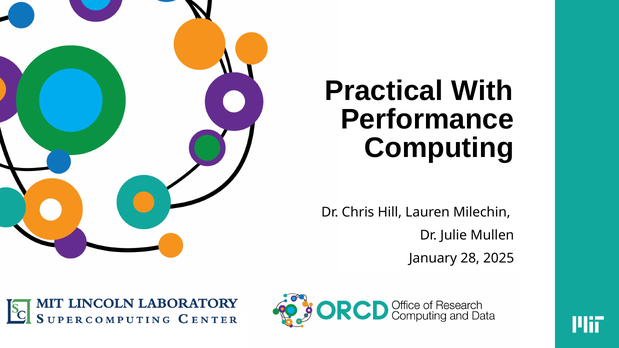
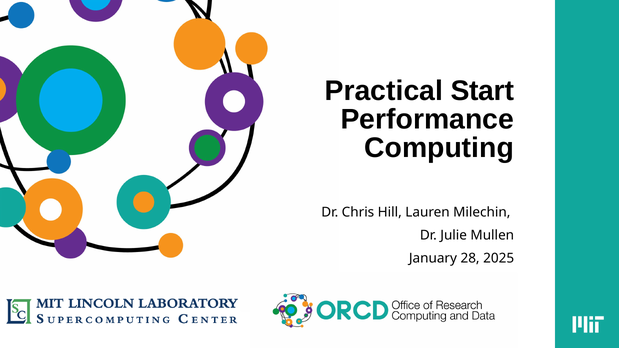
With: With -> Start
